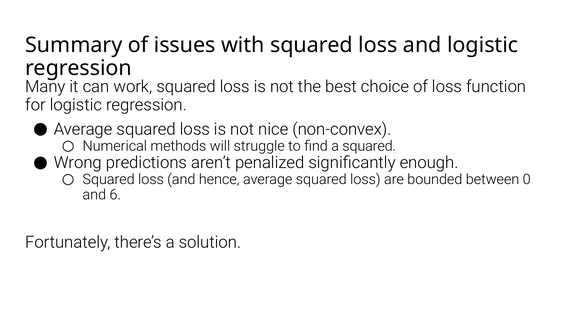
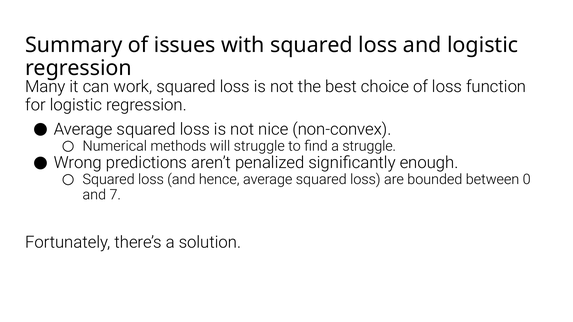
a squared: squared -> struggle
6: 6 -> 7
